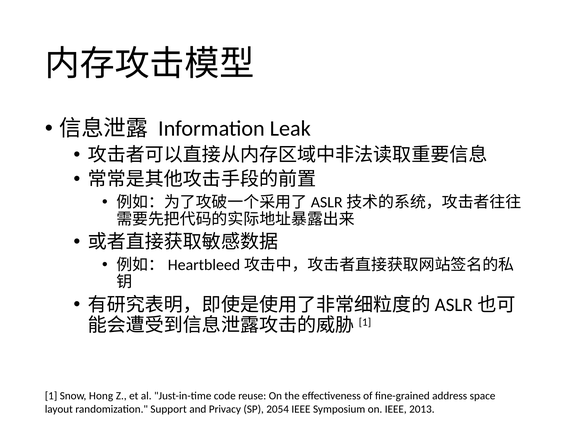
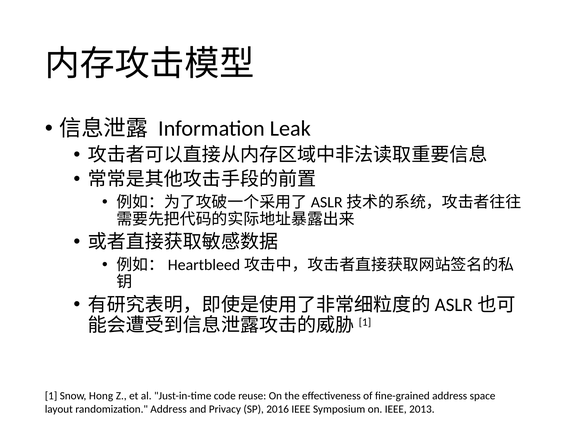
randomization Support: Support -> Address
2054: 2054 -> 2016
